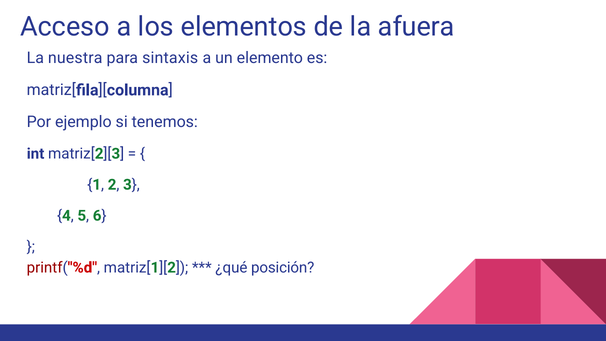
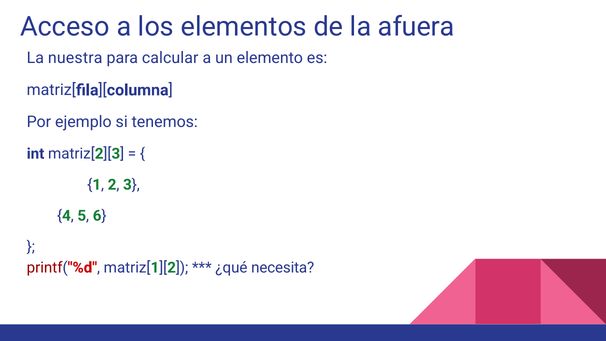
sintaxis: sintaxis -> calcular
posición: posición -> necesita
